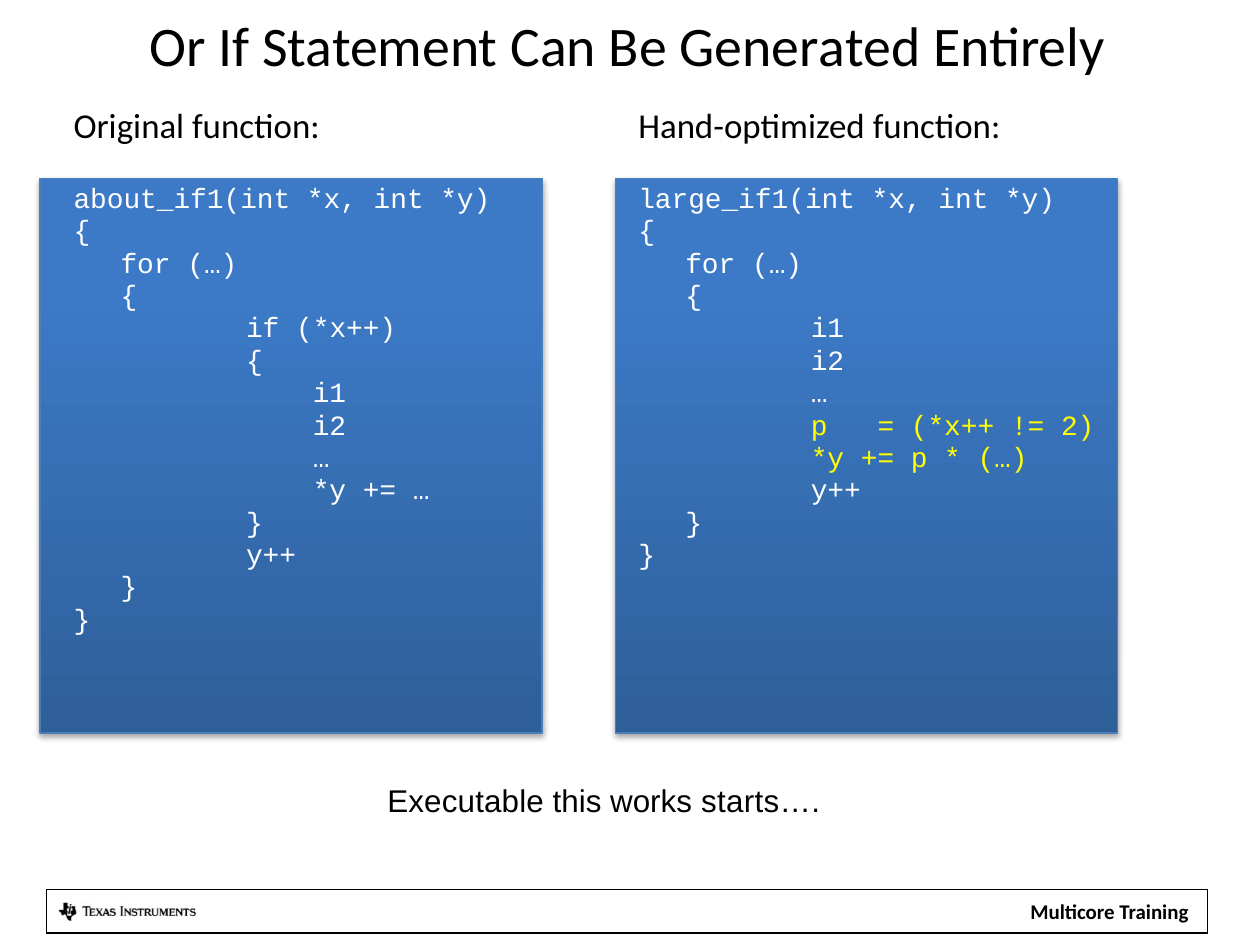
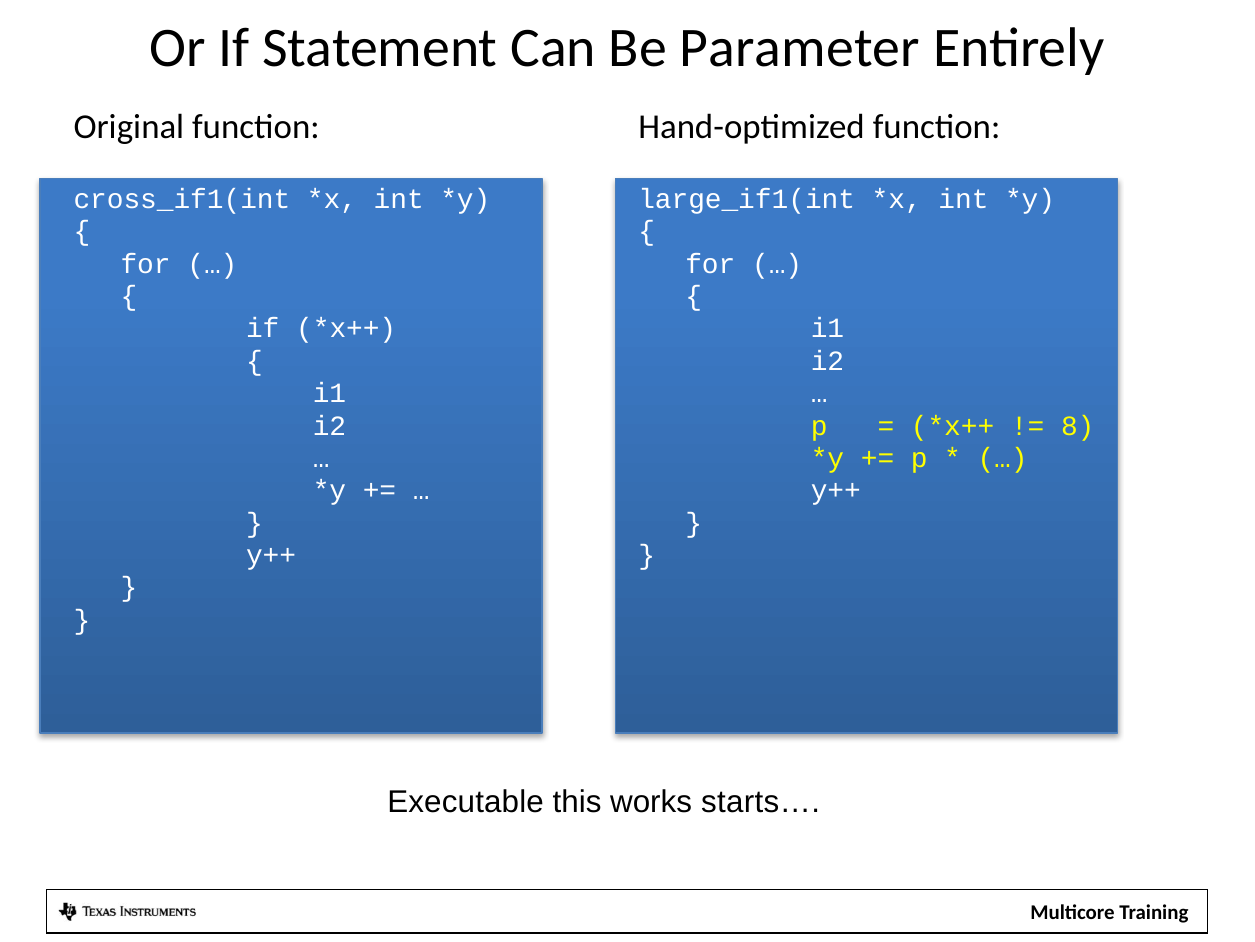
Generated: Generated -> Parameter
about_if1(int: about_if1(int -> cross_if1(int
2: 2 -> 8
